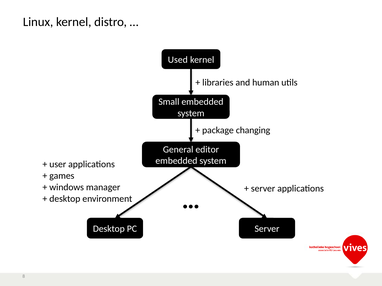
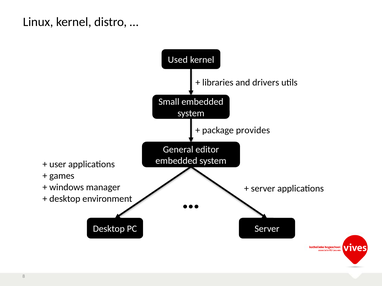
human: human -> drivers
changing: changing -> provides
